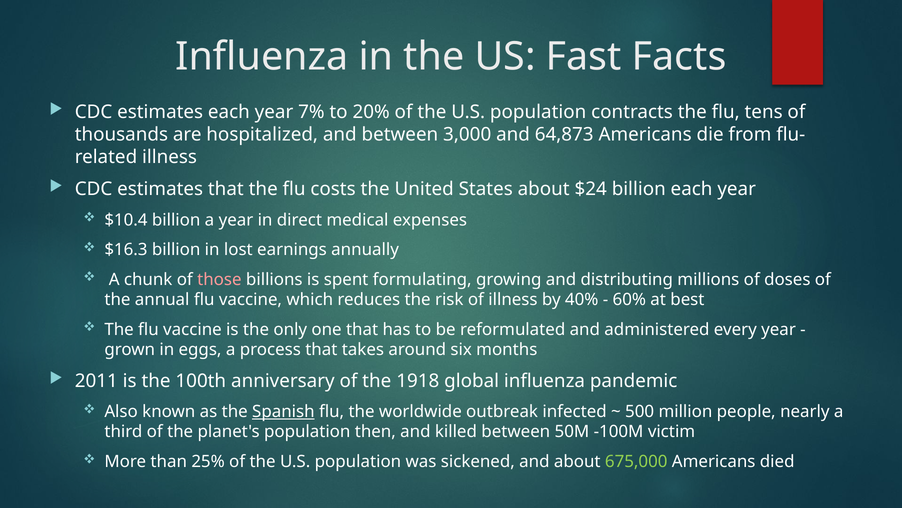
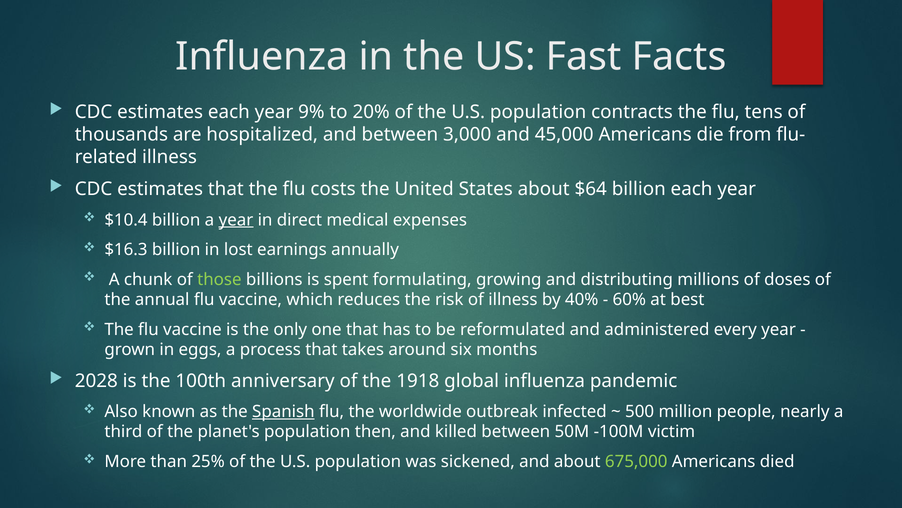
7%: 7% -> 9%
64,873: 64,873 -> 45,000
$24: $24 -> $64
year at (236, 220) underline: none -> present
those colour: pink -> light green
2011: 2011 -> 2028
